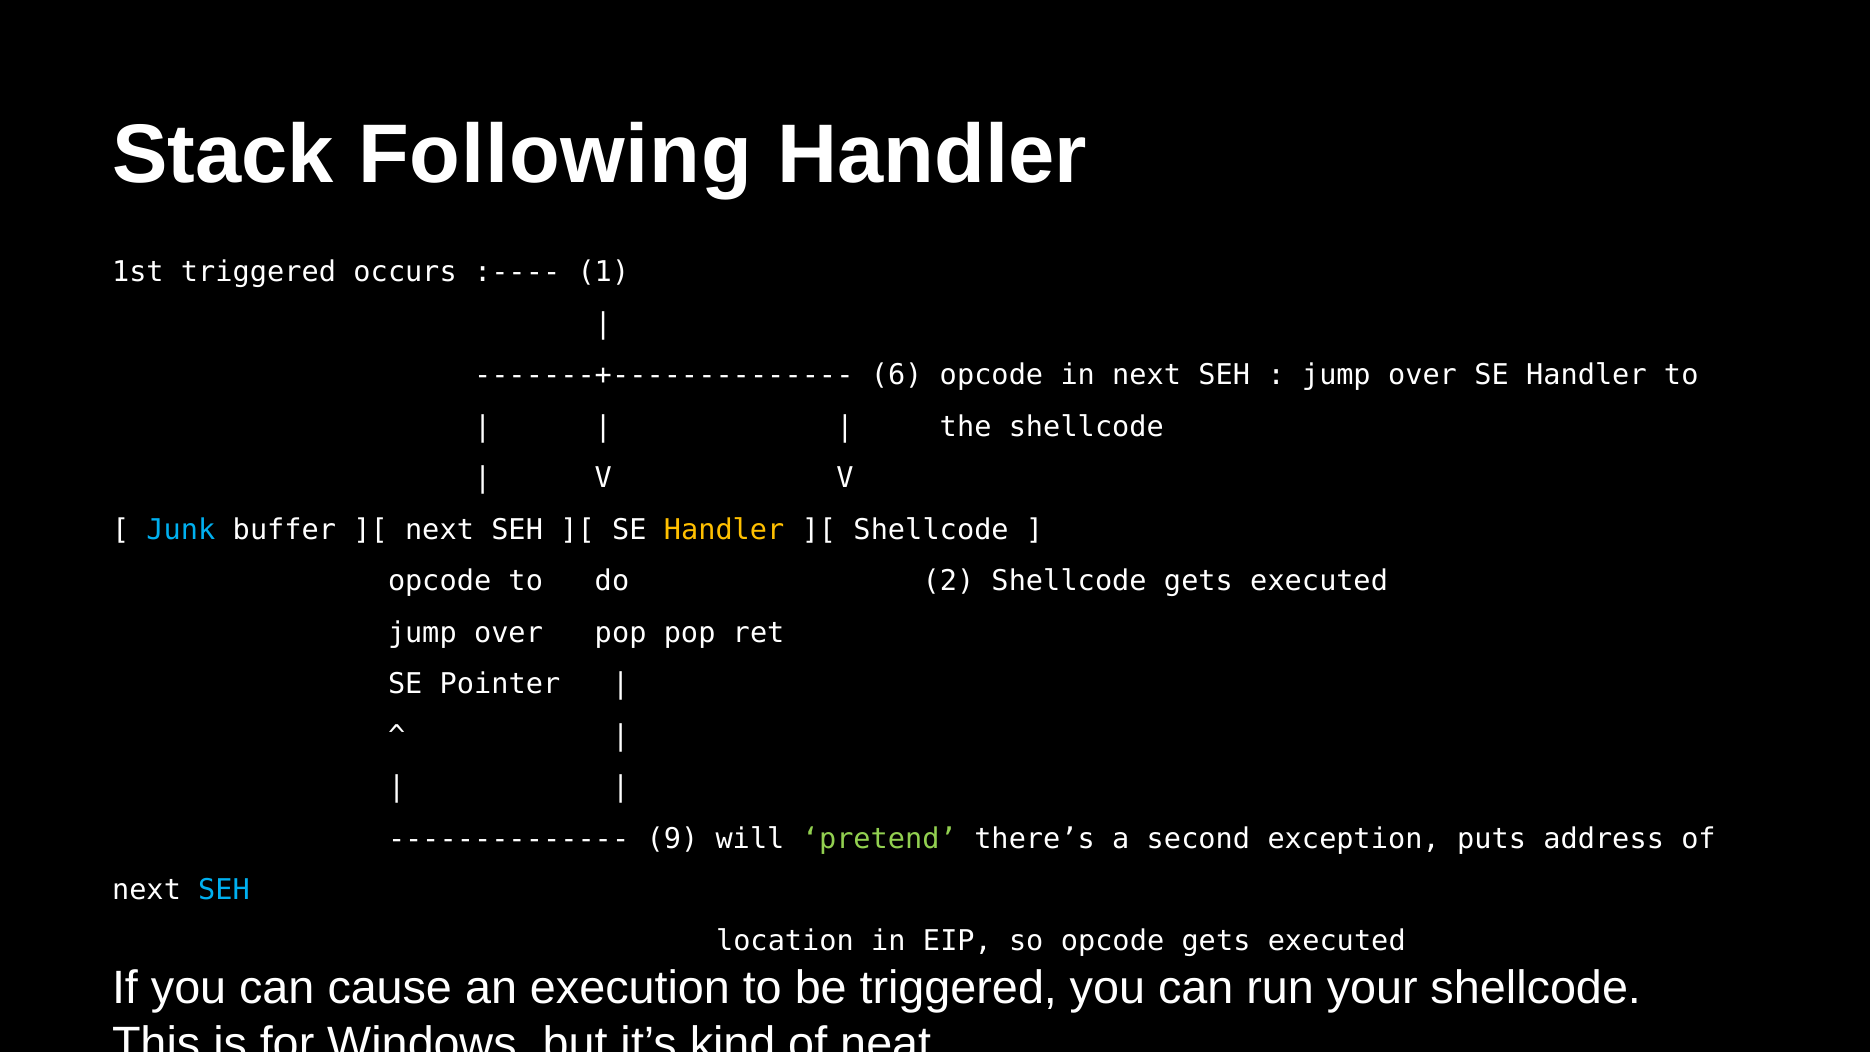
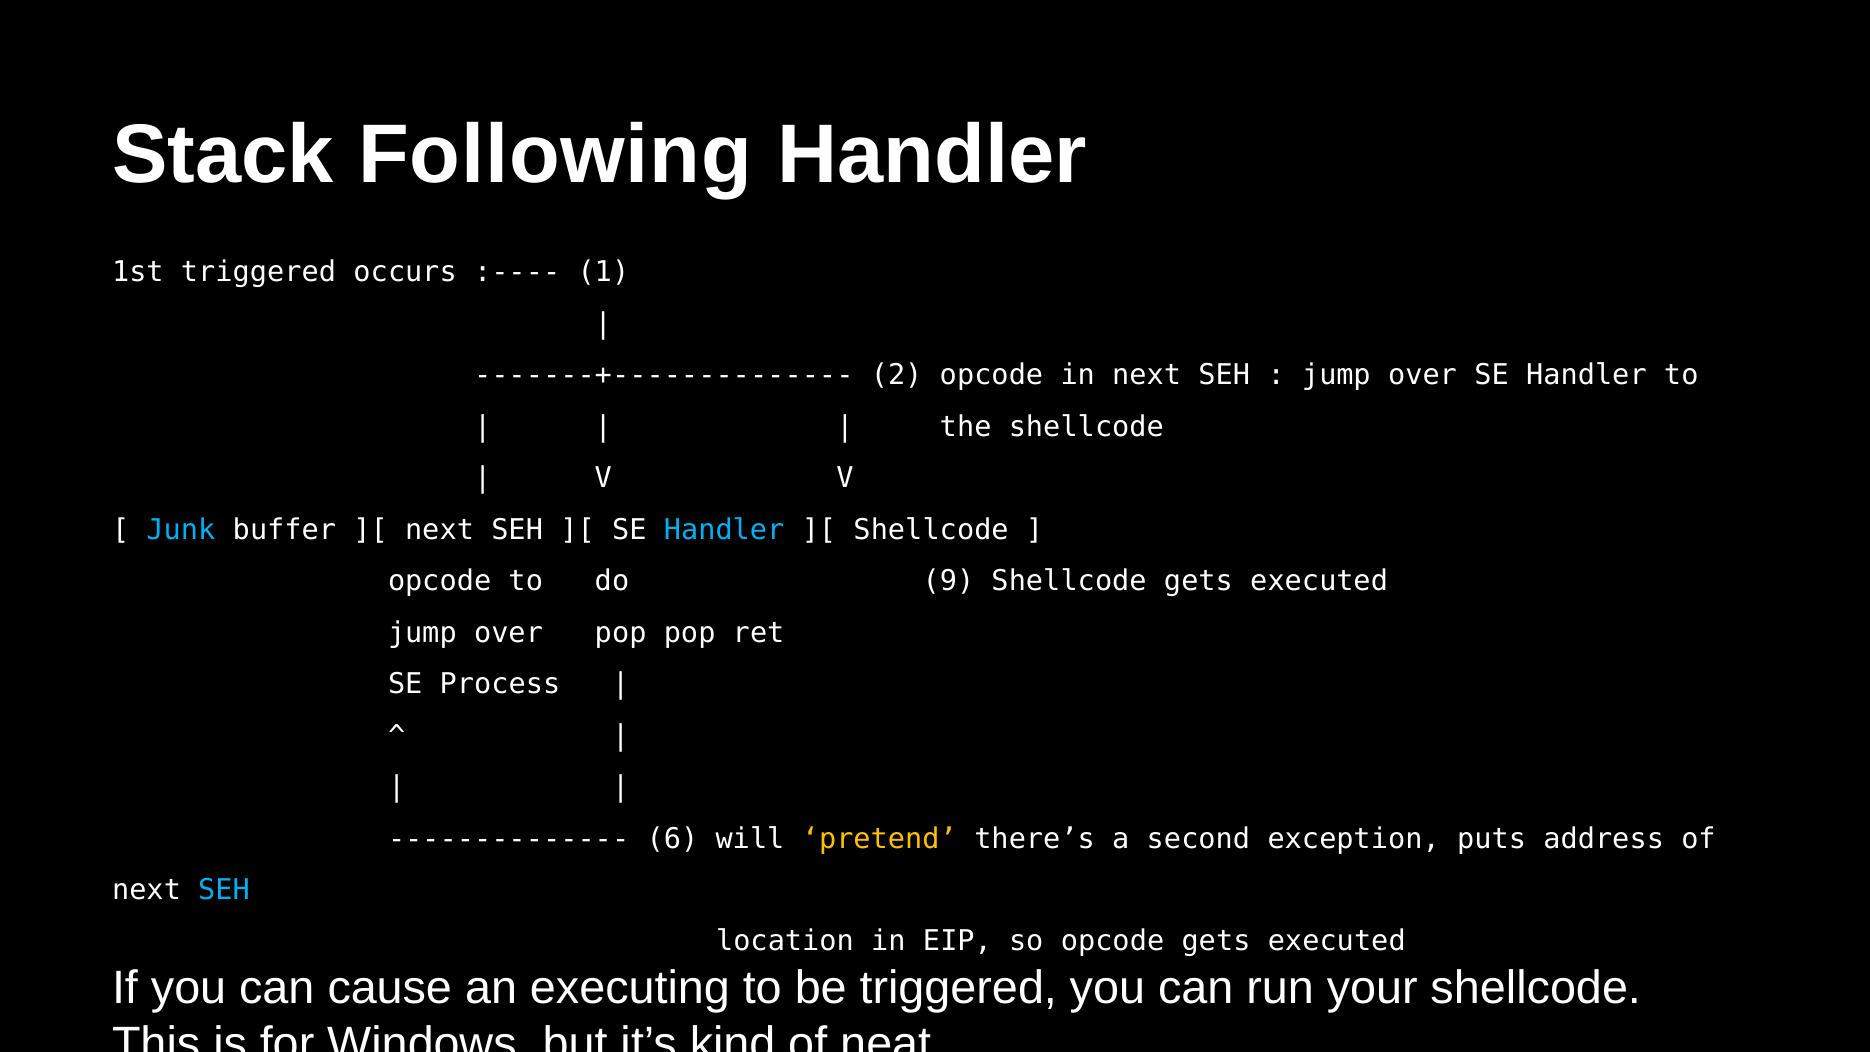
6: 6 -> 2
Handler at (724, 530) colour: yellow -> light blue
2: 2 -> 9
Pointer: Pointer -> Process
9: 9 -> 6
pretend colour: light green -> yellow
execution: execution -> executing
